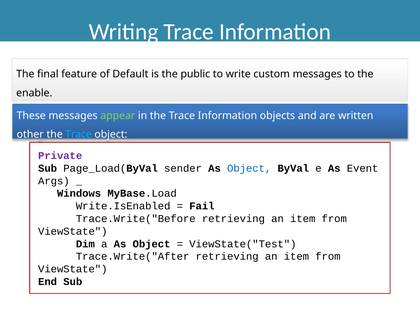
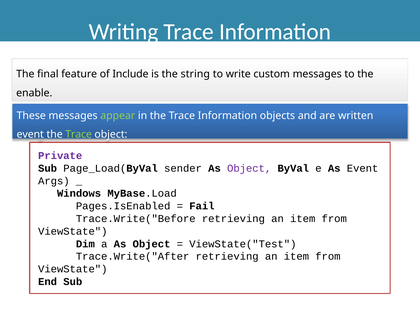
Default: Default -> Include
public: public -> string
other at (30, 135): other -> event
Trace at (79, 135) colour: light blue -> light green
Object at (249, 168) colour: blue -> purple
Write.IsEnabled: Write.IsEnabled -> Pages.IsEnabled
